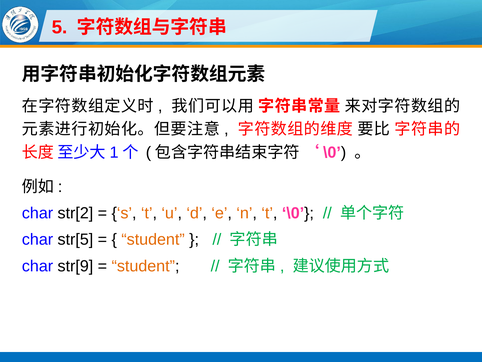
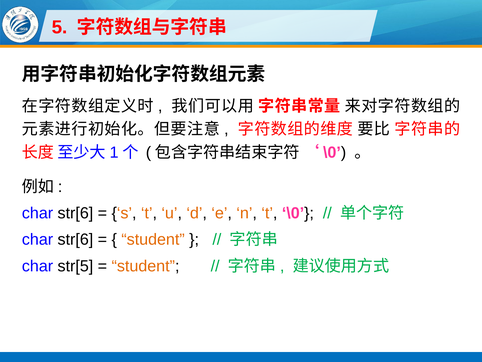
str[2 at (75, 213): str[2 -> str[6
str[5 at (75, 239): str[5 -> str[6
str[9: str[9 -> str[5
